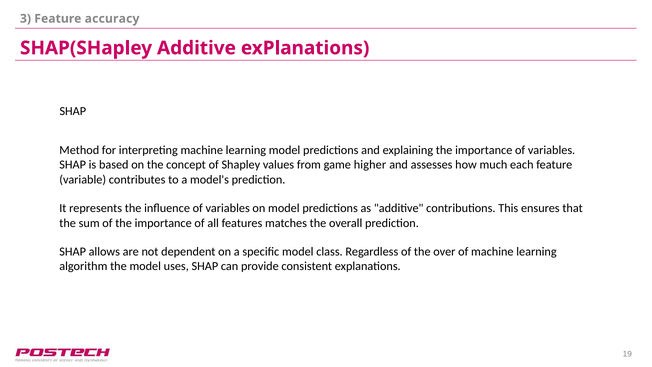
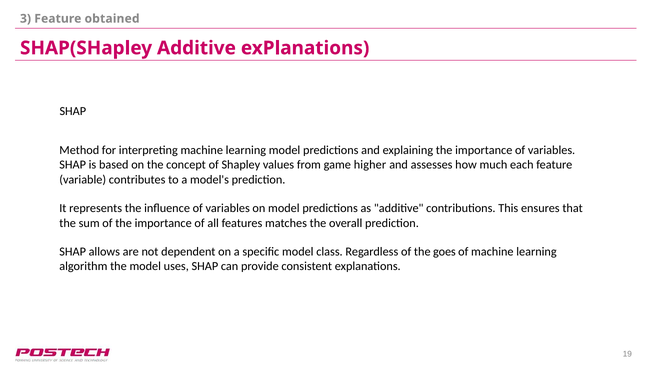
accuracy: accuracy -> obtained
over: over -> goes
